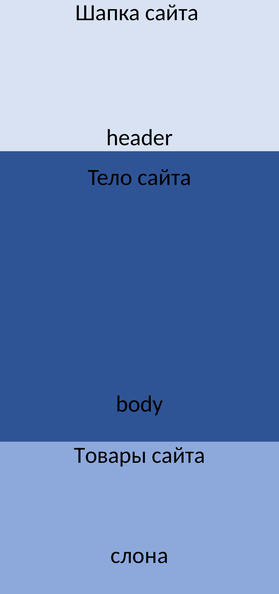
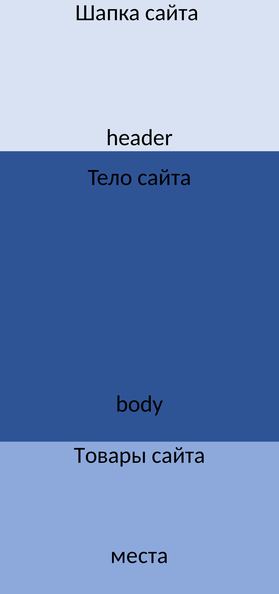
слона: слона -> места
